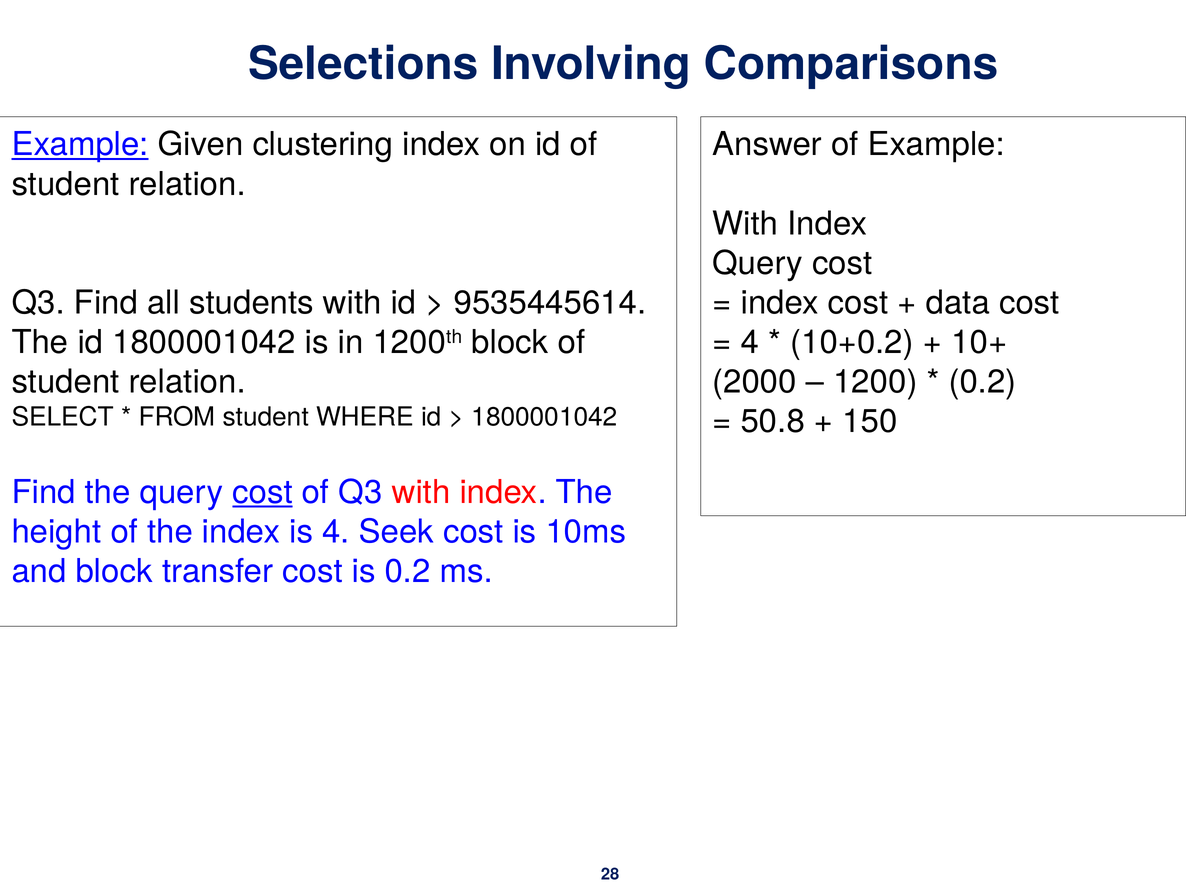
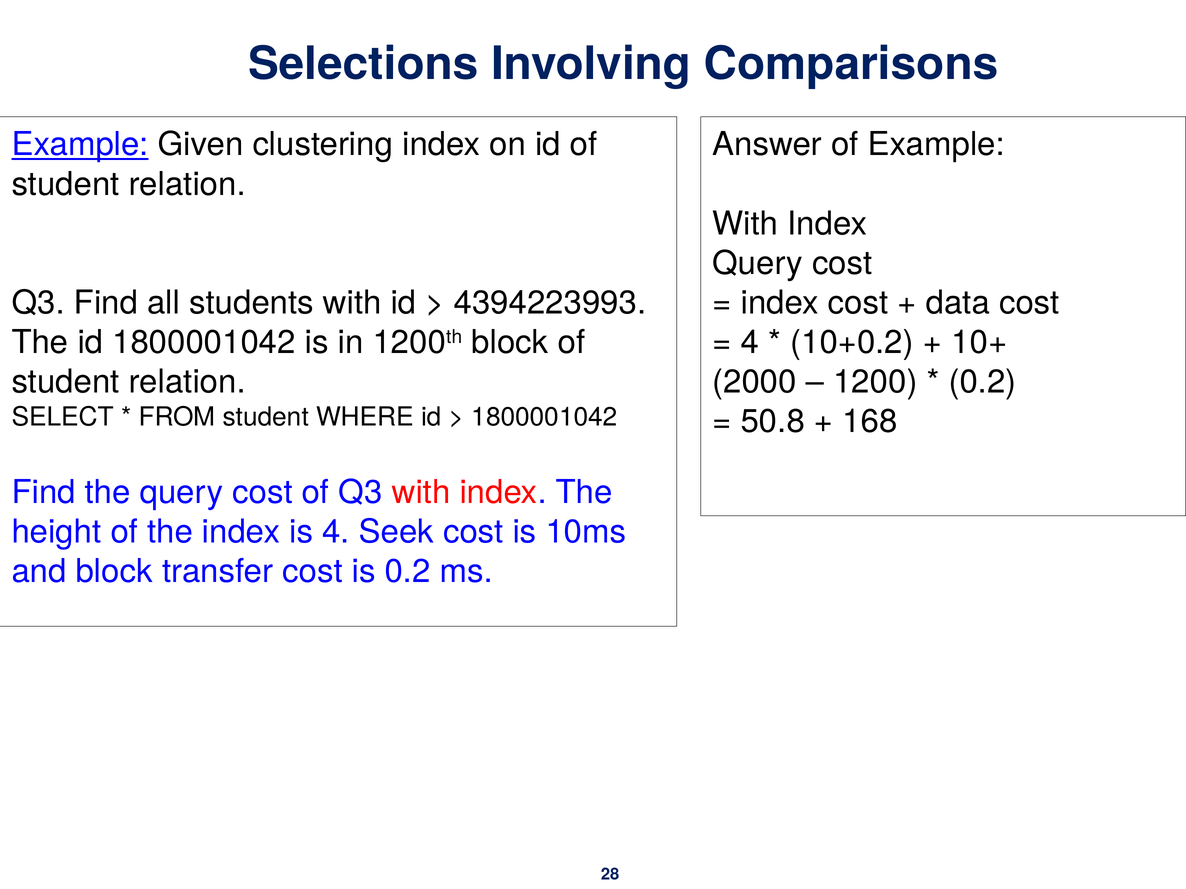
9535445614: 9535445614 -> 4394223993
150: 150 -> 168
cost at (263, 493) underline: present -> none
